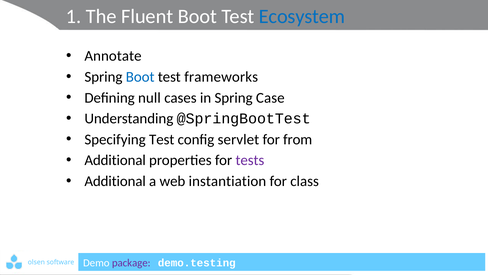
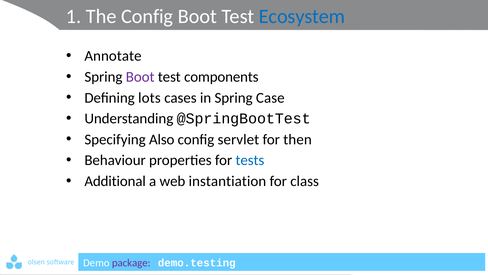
The Fluent: Fluent -> Config
Boot at (140, 77) colour: blue -> purple
frameworks: frameworks -> components
null: null -> lots
Specifying Test: Test -> Also
from: from -> then
Additional at (115, 160): Additional -> Behaviour
tests colour: purple -> blue
